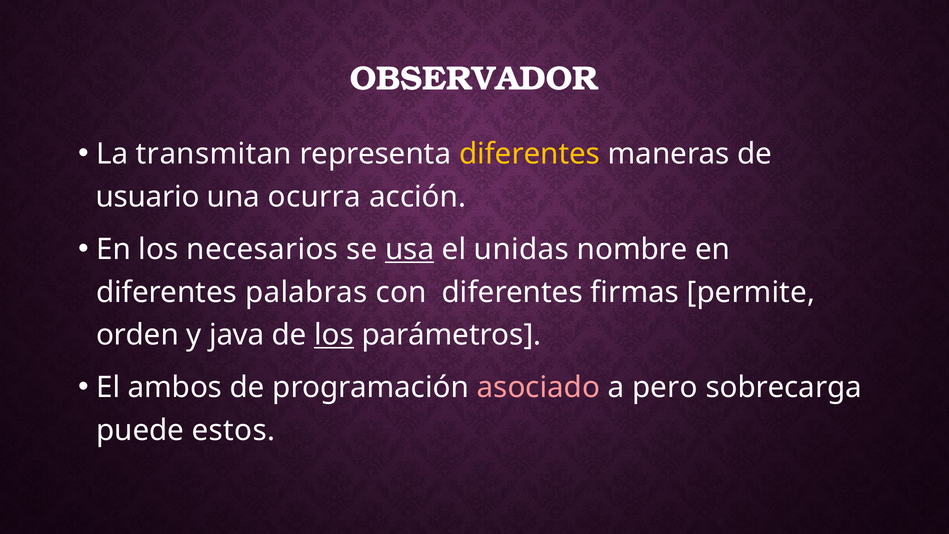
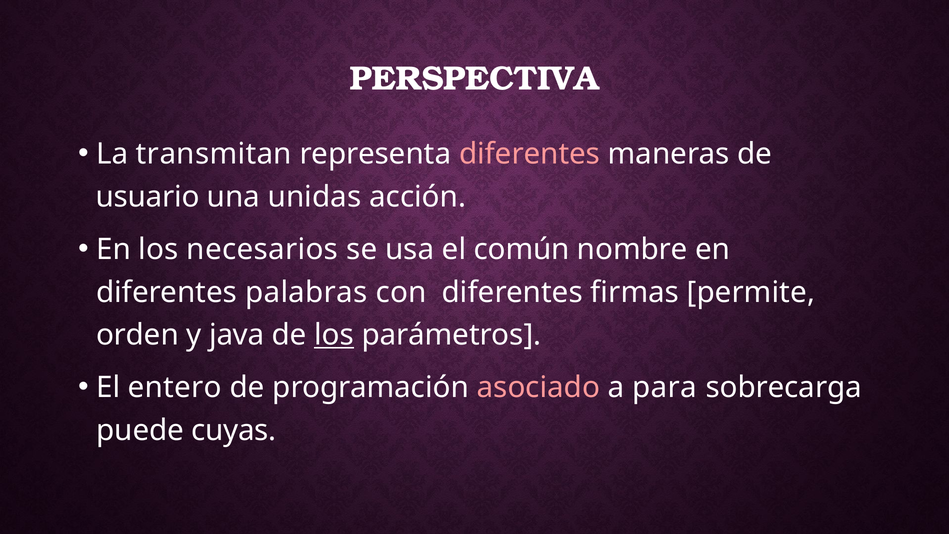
OBSERVADOR: OBSERVADOR -> PERSPECTIVA
diferentes at (530, 154) colour: yellow -> pink
ocurra: ocurra -> unidas
usa underline: present -> none
unidas: unidas -> común
ambos: ambos -> entero
pero: pero -> para
estos: estos -> cuyas
